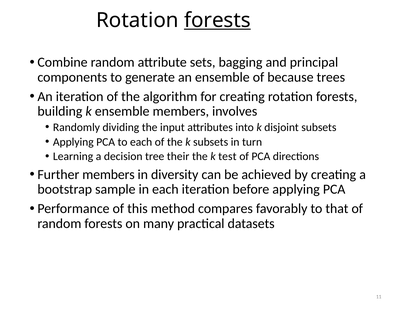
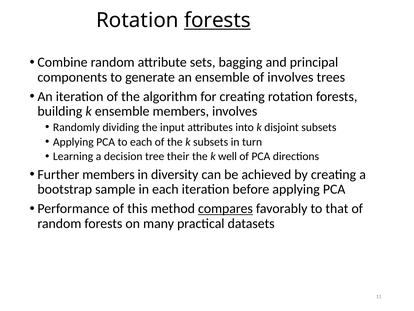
of because: because -> involves
test: test -> well
compares underline: none -> present
